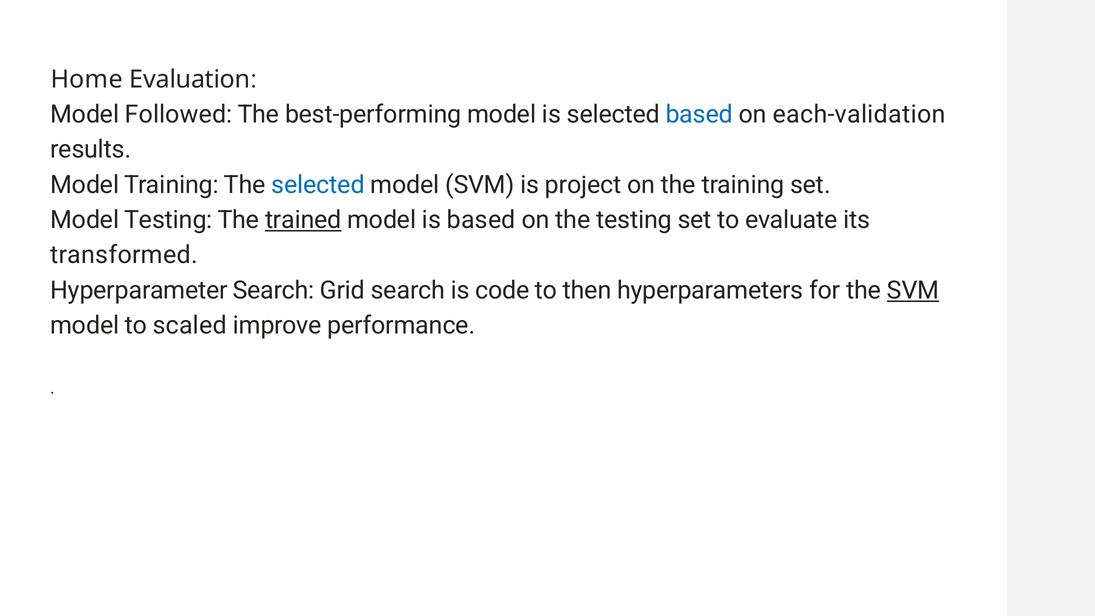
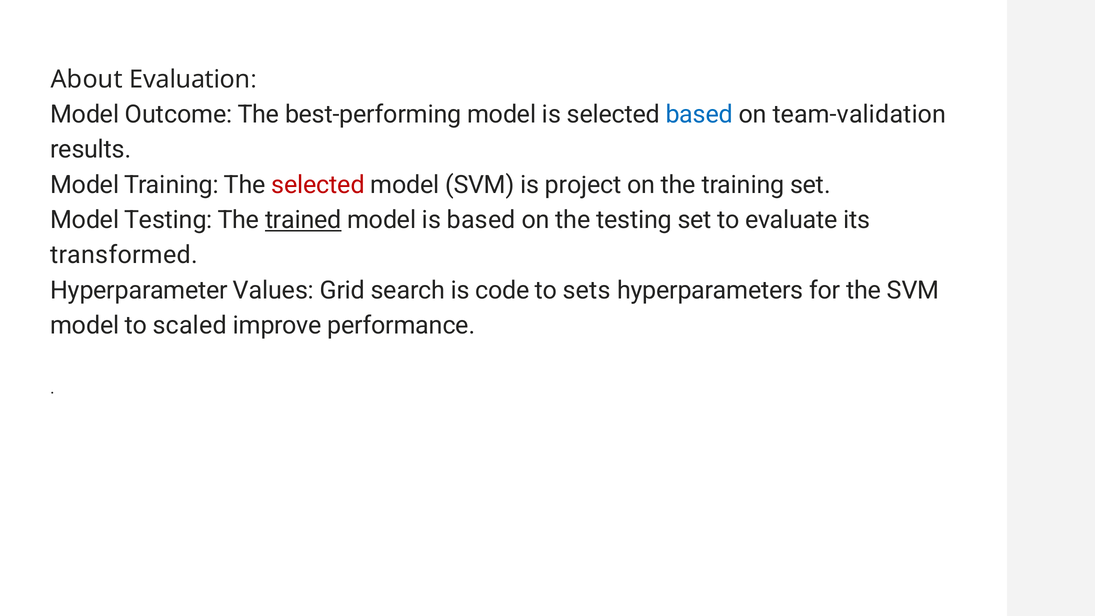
Home: Home -> About
Followed: Followed -> Outcome
each-validation: each-validation -> team-validation
selected at (318, 185) colour: blue -> red
Hyperparameter Search: Search -> Values
then: then -> sets
SVM at (913, 290) underline: present -> none
